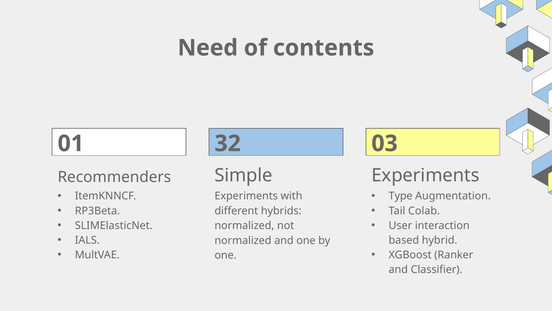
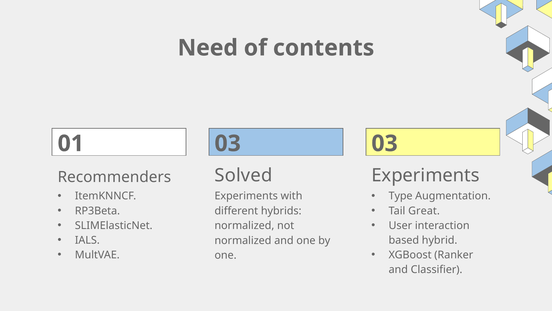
01 32: 32 -> 03
Simple: Simple -> Solved
Colab: Colab -> Great
